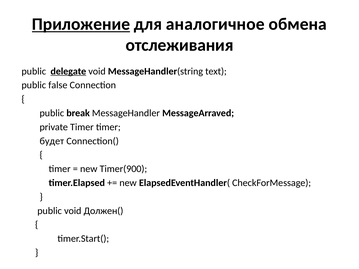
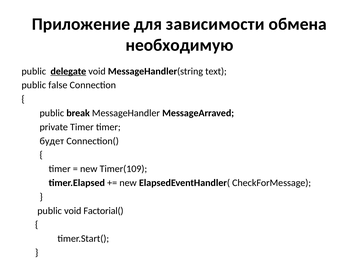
Приложение underline: present -> none
аналогичное: аналогичное -> зависимости
отслеживания: отслеживания -> необходимую
Timer(900: Timer(900 -> Timer(109
Должен(: Должен( -> Factorial(
